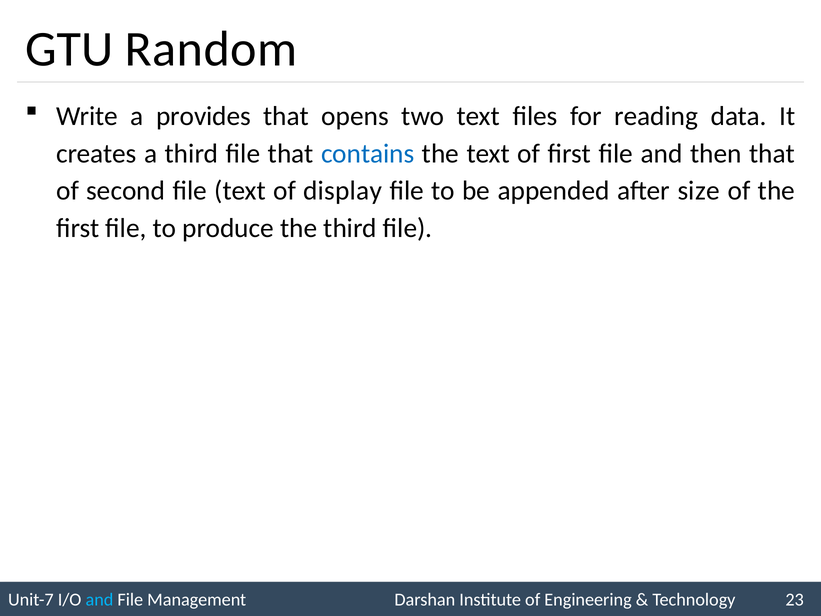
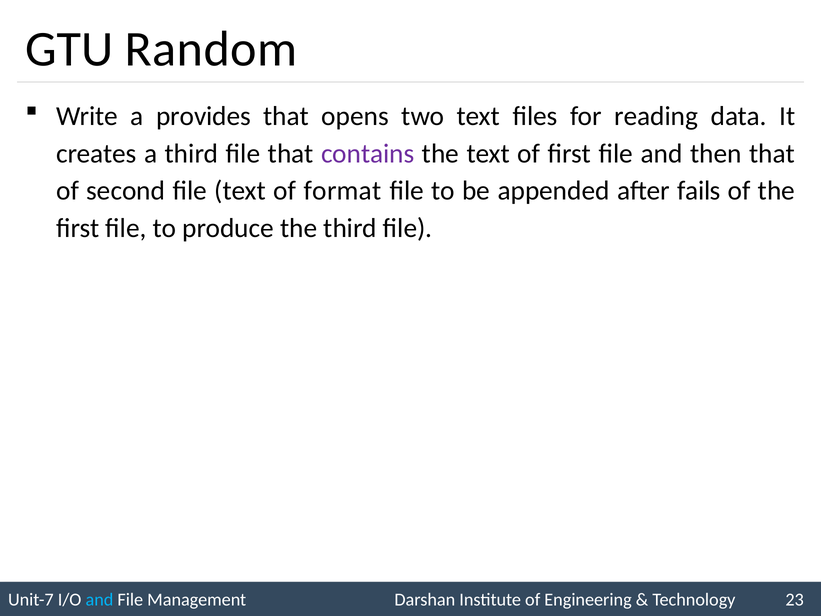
contains colour: blue -> purple
display: display -> format
size: size -> fails
